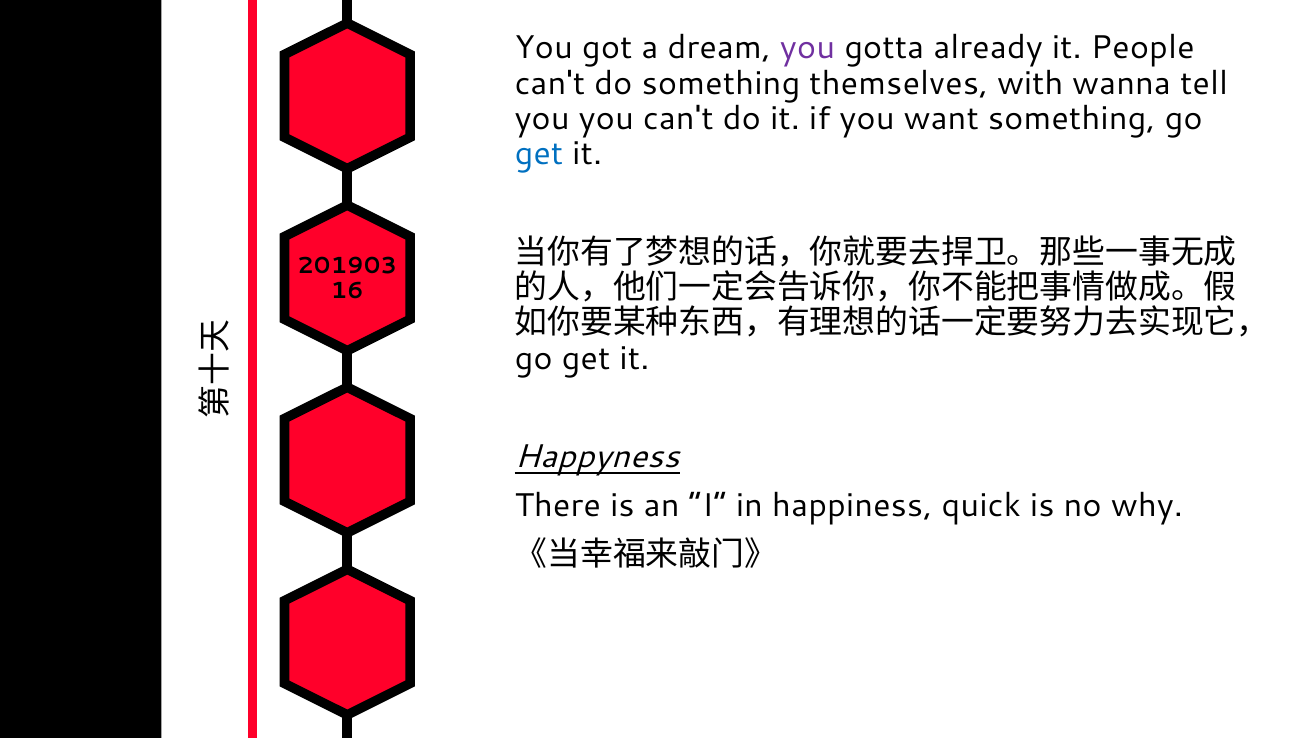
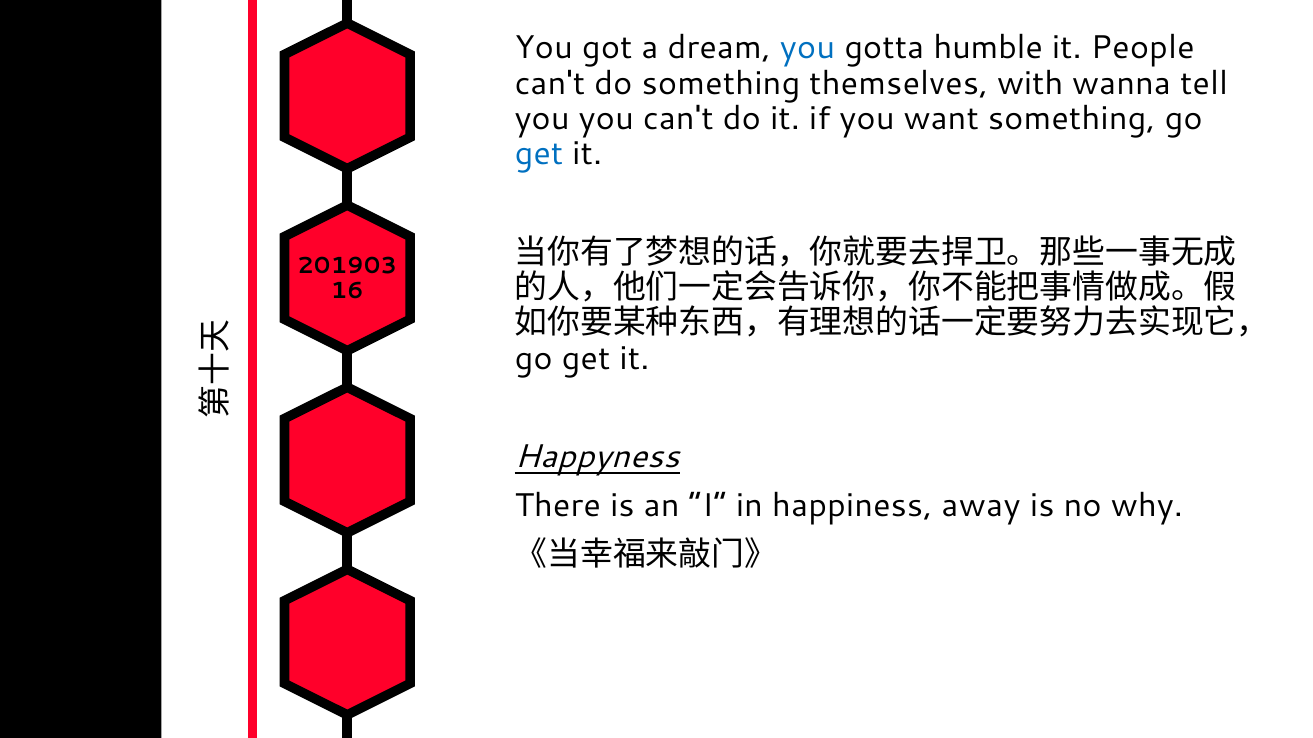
you at (808, 48) colour: purple -> blue
already: already -> humble
quick: quick -> away
